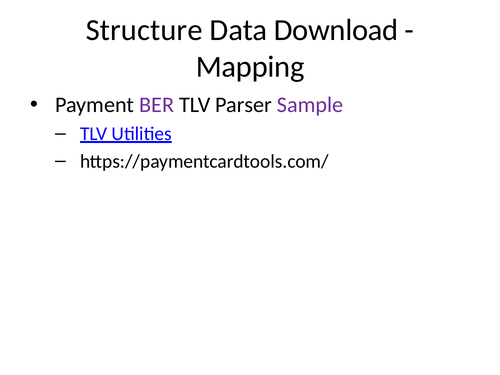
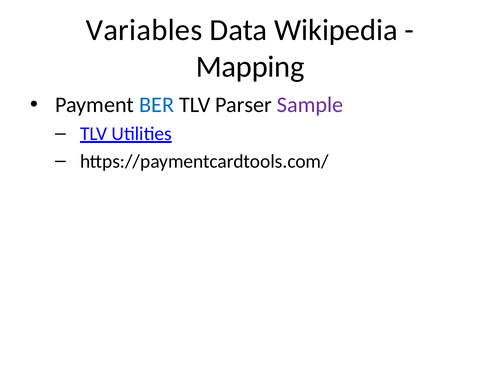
Structure: Structure -> Variables
Download: Download -> Wikipedia
BER colour: purple -> blue
